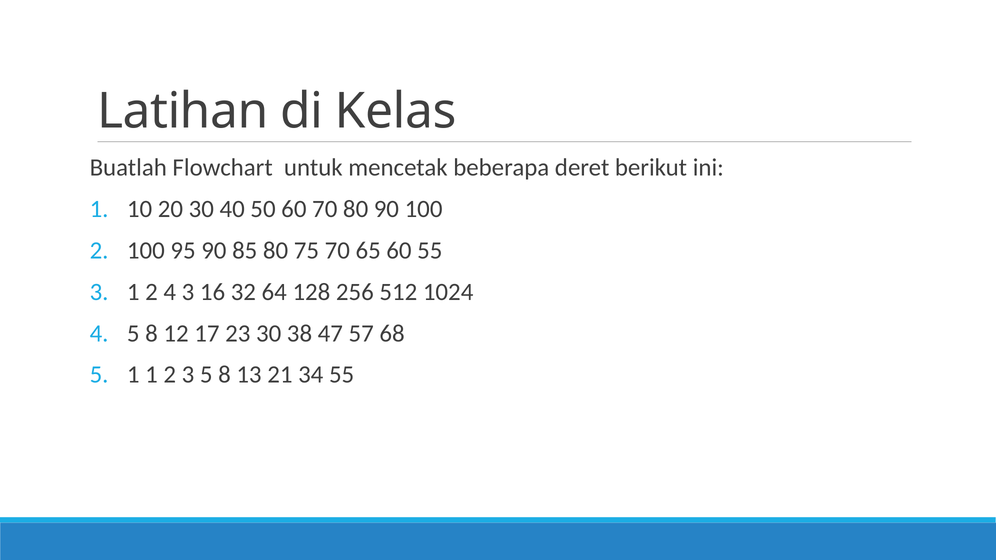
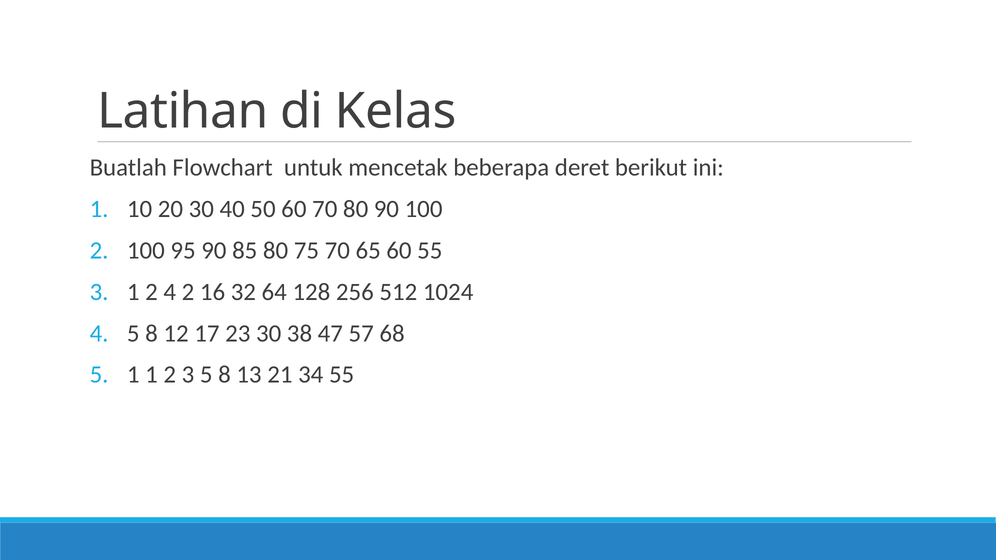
4 3: 3 -> 2
